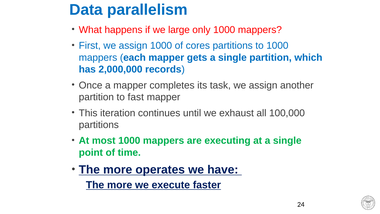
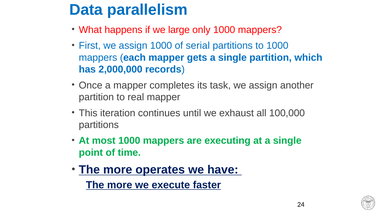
cores: cores -> serial
fast: fast -> real
